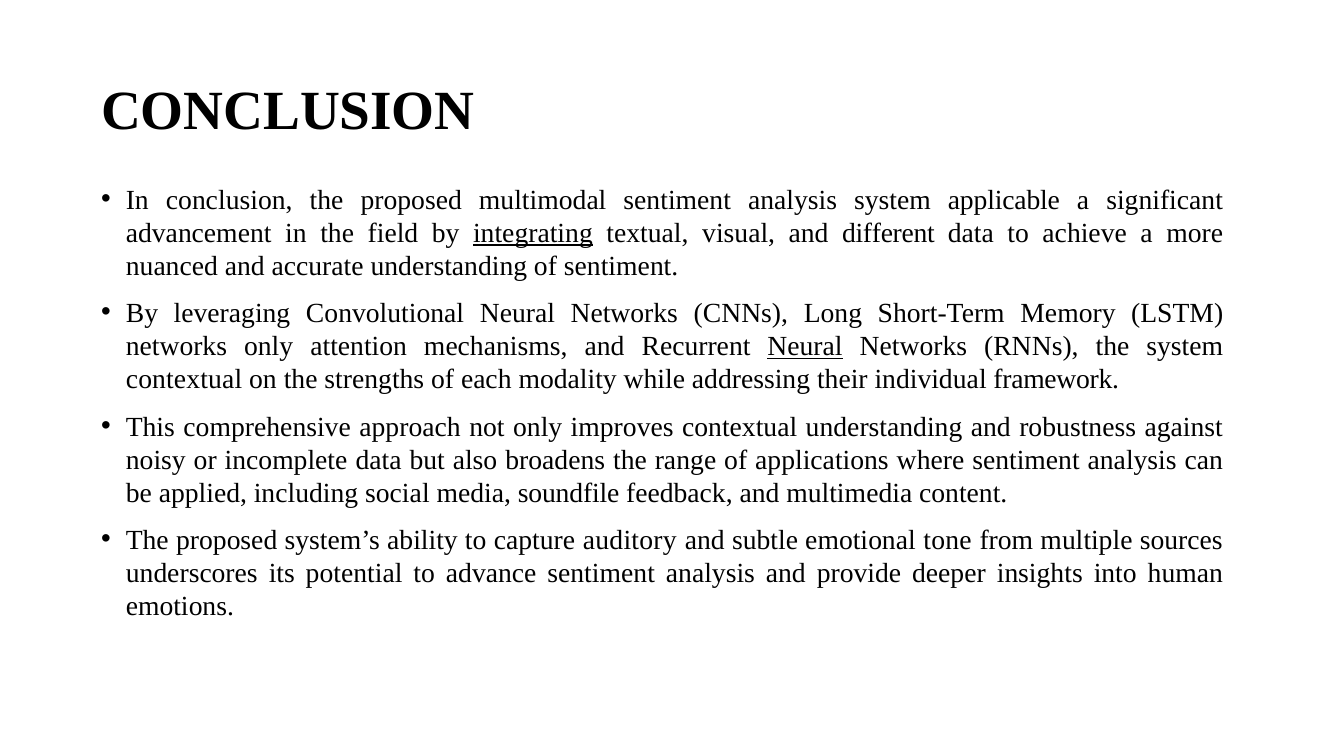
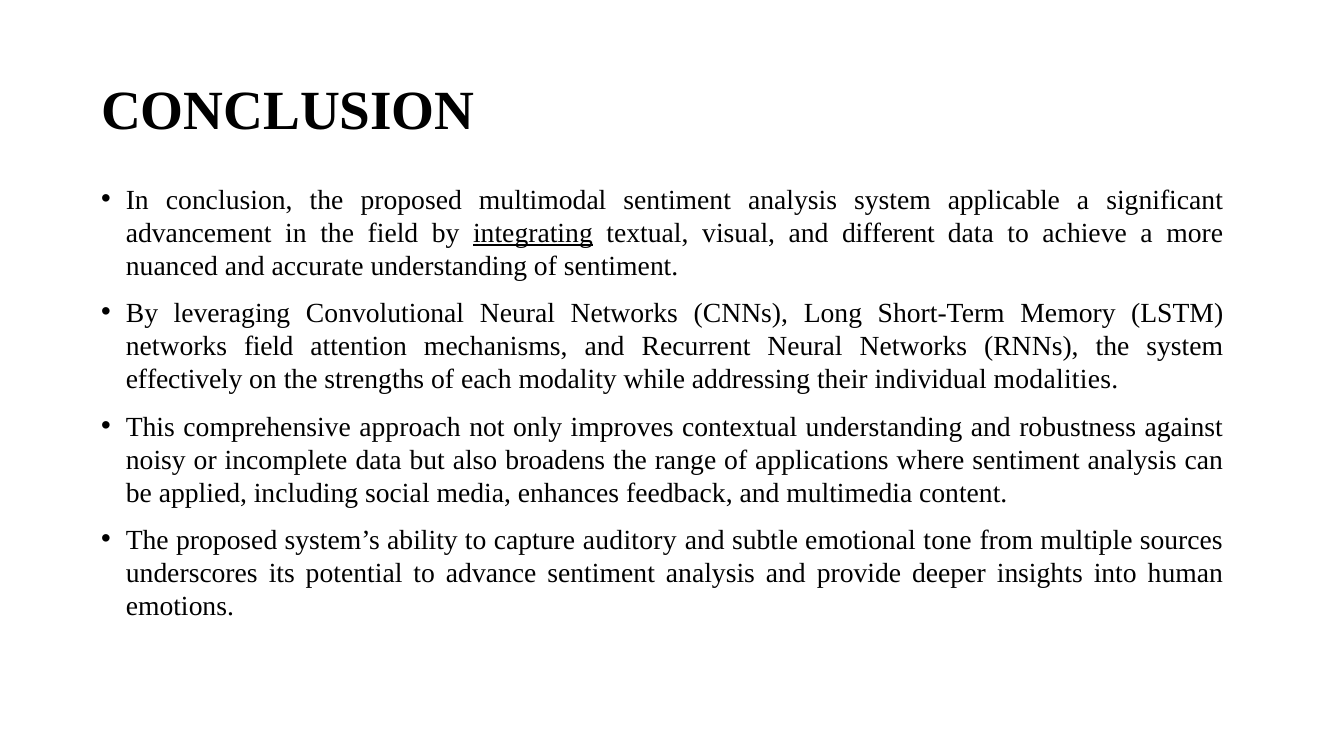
networks only: only -> field
Neural at (805, 346) underline: present -> none
contextual at (184, 379): contextual -> effectively
framework: framework -> modalities
soundfile: soundfile -> enhances
